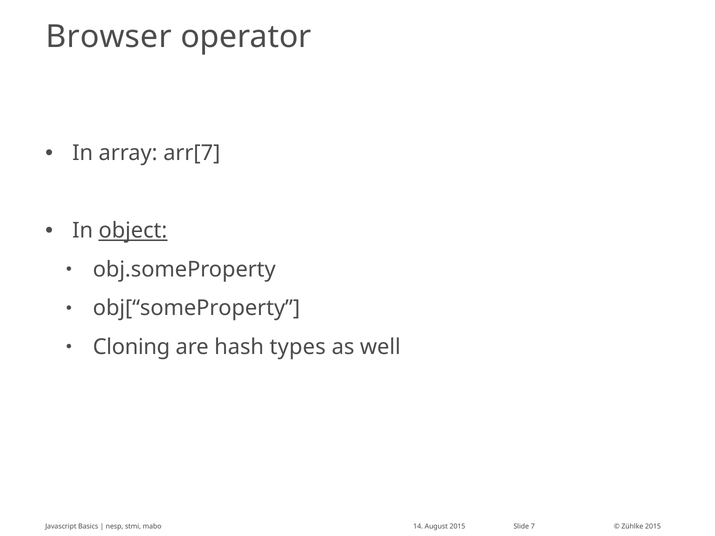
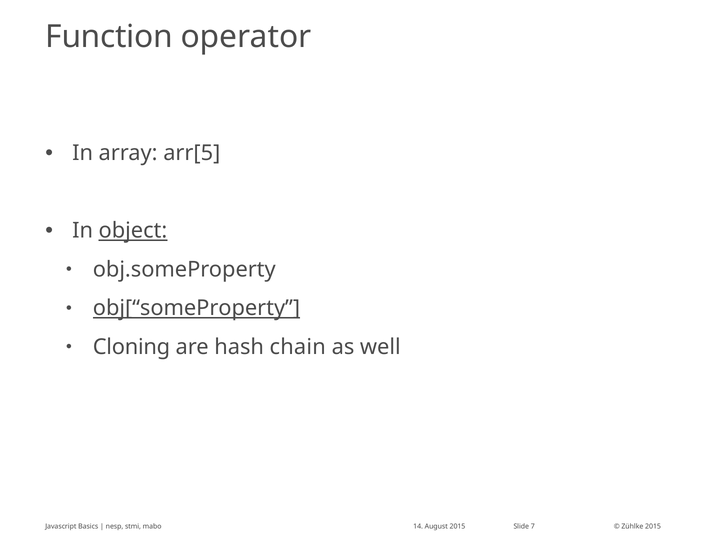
Browser: Browser -> Function
arr[7: arr[7 -> arr[5
obj[“someProperty underline: none -> present
types: types -> chain
